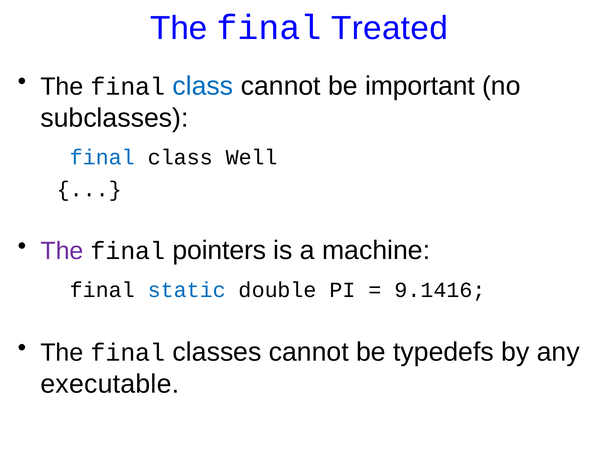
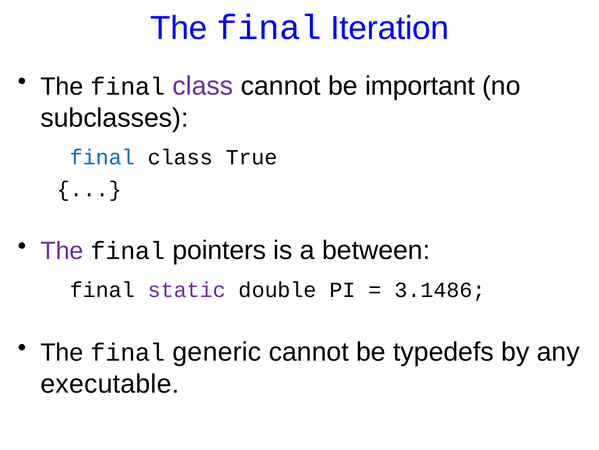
Treated: Treated -> Iteration
class at (203, 86) colour: blue -> purple
Well: Well -> True
machine: machine -> between
static colour: blue -> purple
9.1416: 9.1416 -> 3.1486
classes: classes -> generic
